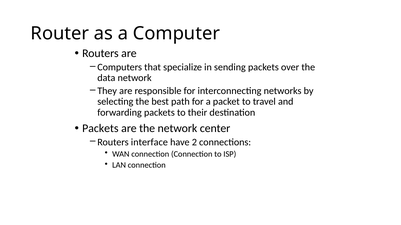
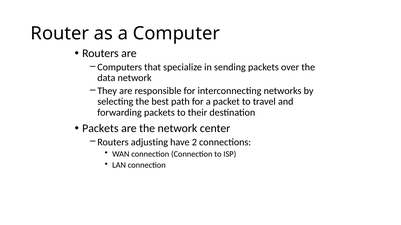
interface: interface -> adjusting
